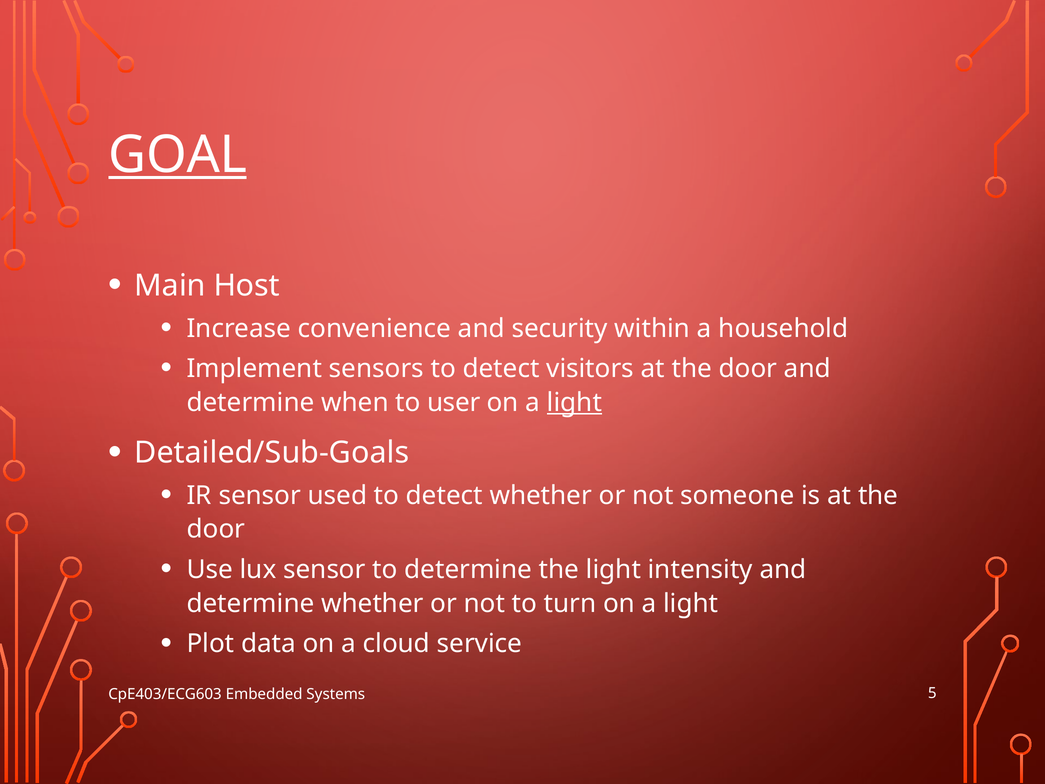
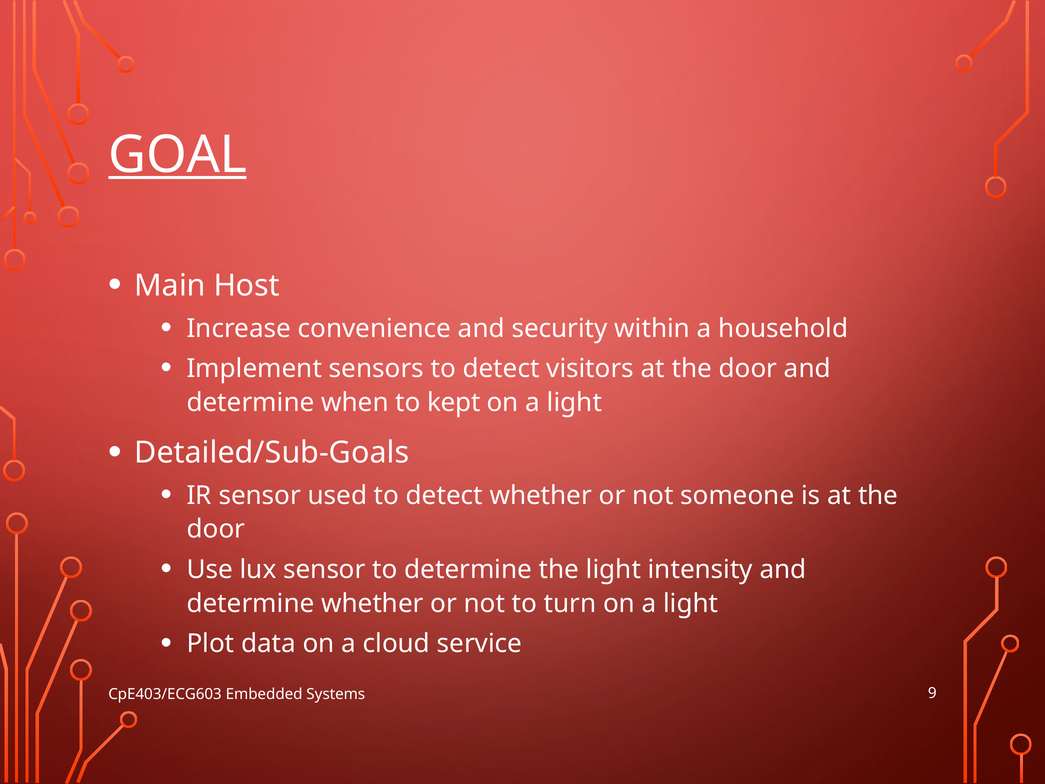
user: user -> kept
light at (574, 402) underline: present -> none
5: 5 -> 9
